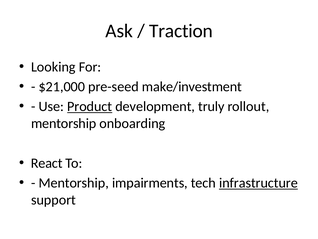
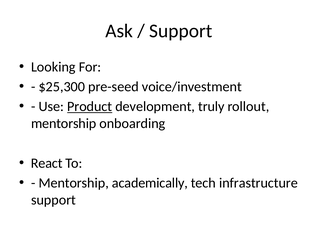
Traction at (181, 31): Traction -> Support
$21,000: $21,000 -> $25,300
make/investment: make/investment -> voice/investment
impairments: impairments -> academically
infrastructure underline: present -> none
